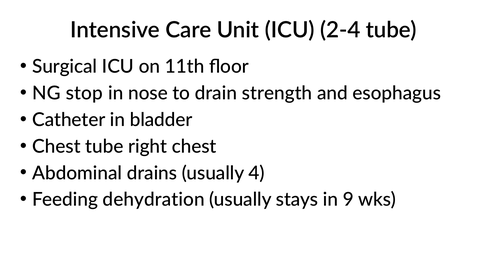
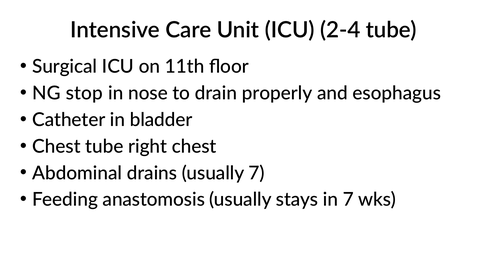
strength: strength -> properly
usually 4: 4 -> 7
dehydration: dehydration -> anastomosis
in 9: 9 -> 7
